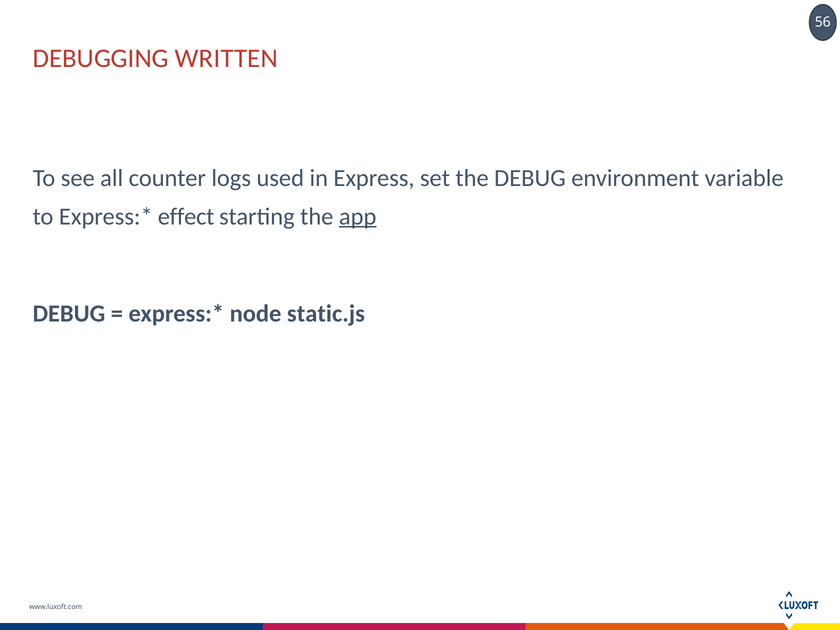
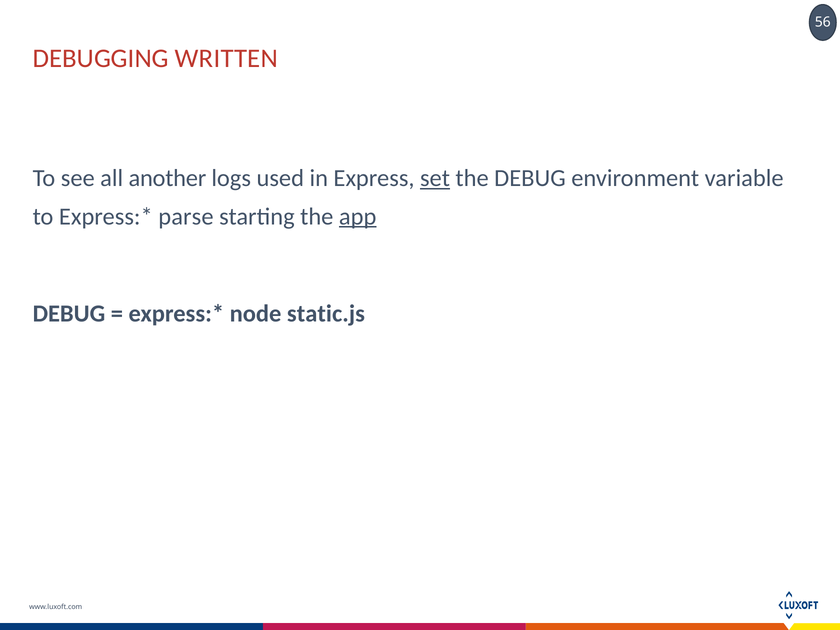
counter: counter -> another
set underline: none -> present
effect: effect -> parse
